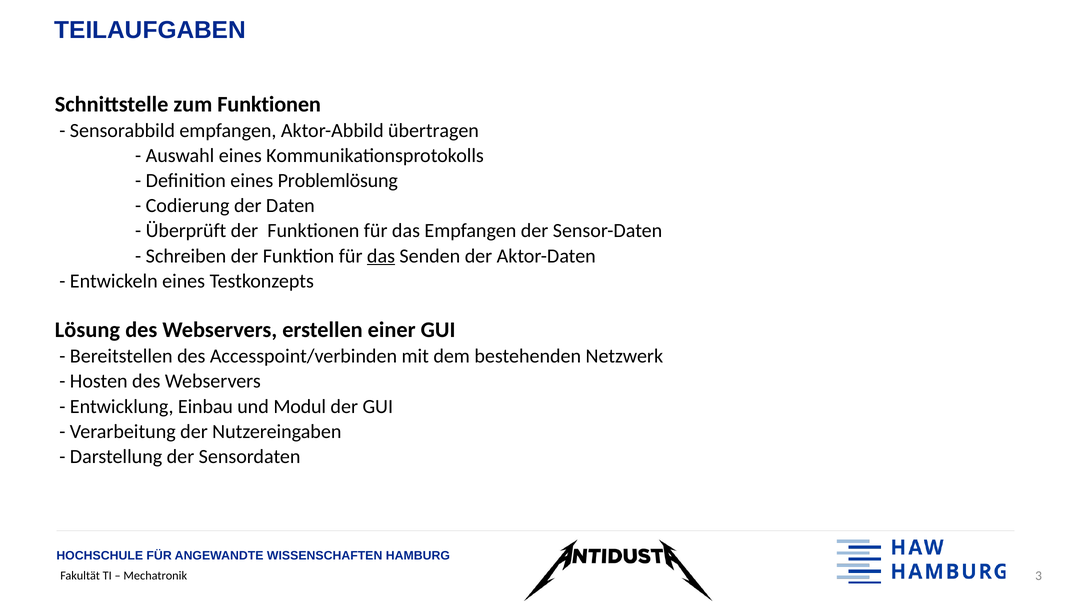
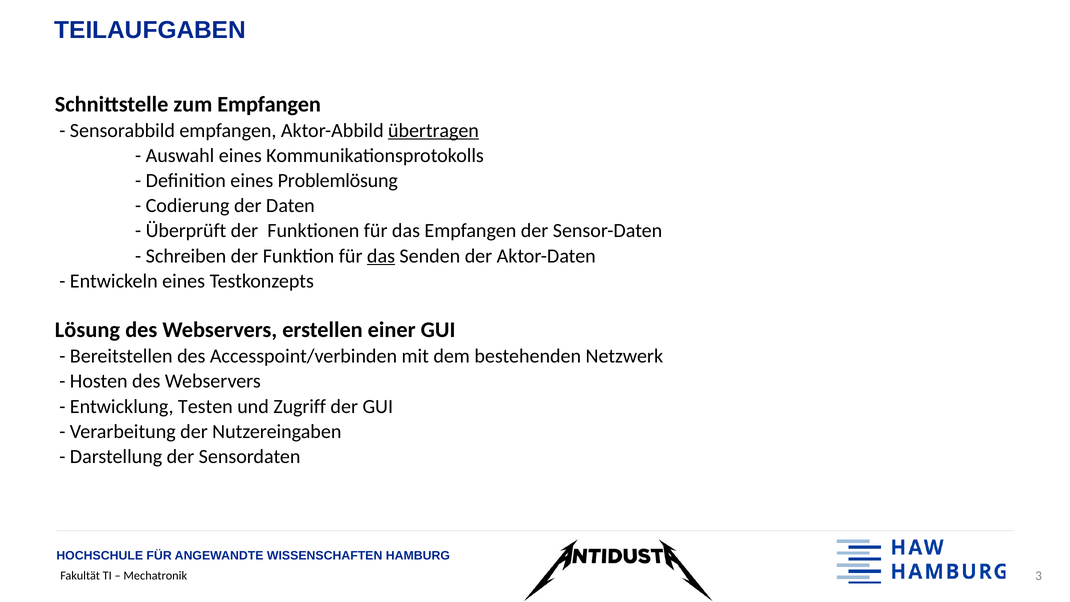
zum Funktionen: Funktionen -> Empfangen
übertragen underline: none -> present
Einbau: Einbau -> Testen
Modul: Modul -> Zugriff
